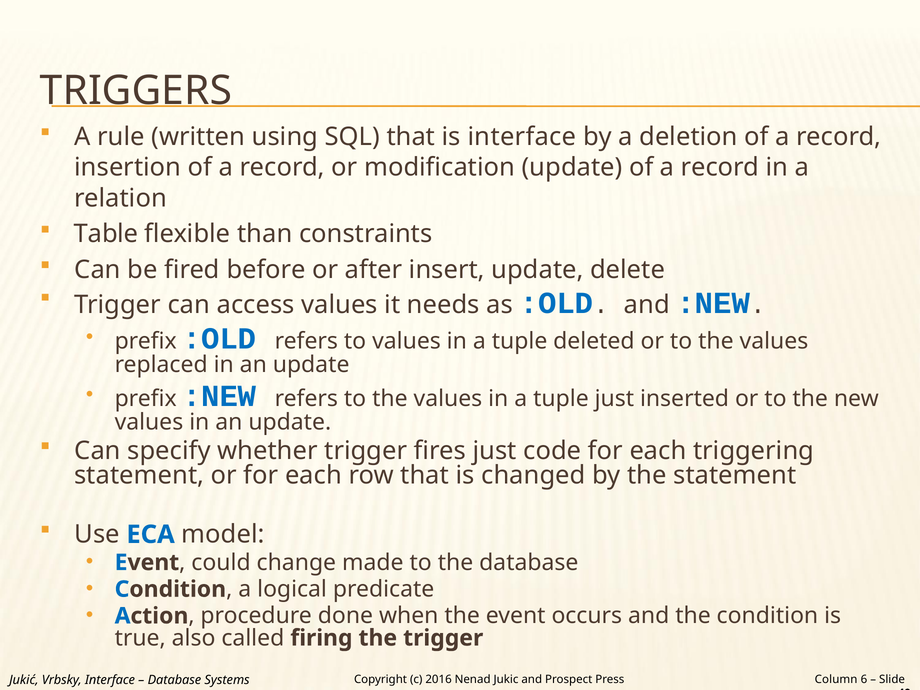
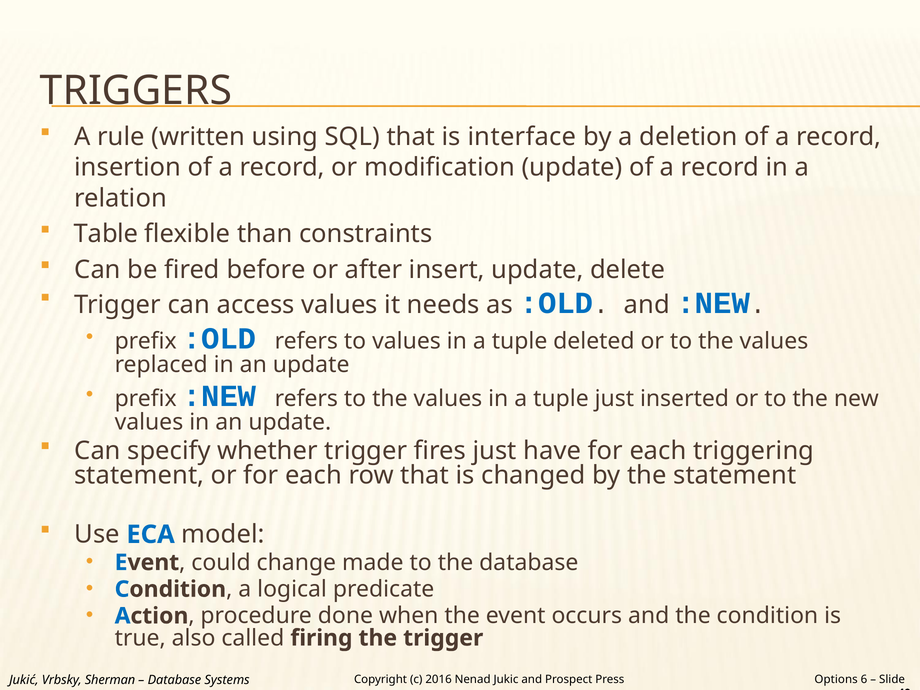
code: code -> have
Vrbsky Interface: Interface -> Sherman
Column: Column -> Options
